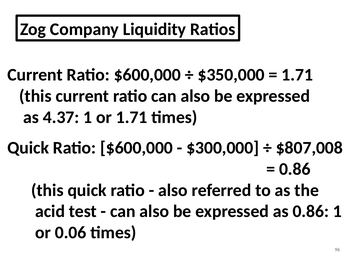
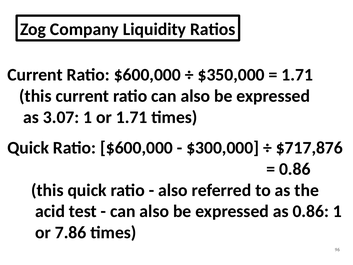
4.37: 4.37 -> 3.07
$807,008: $807,008 -> $717,876
0.06: 0.06 -> 7.86
